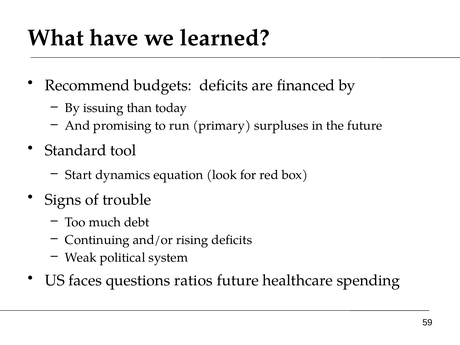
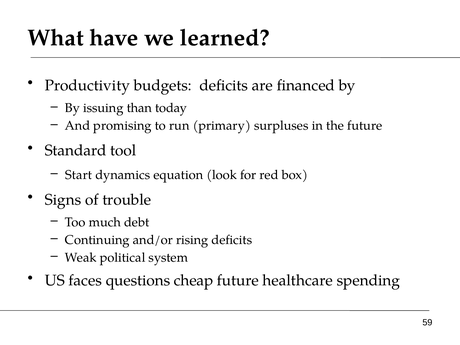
Recommend: Recommend -> Productivity
ratios: ratios -> cheap
